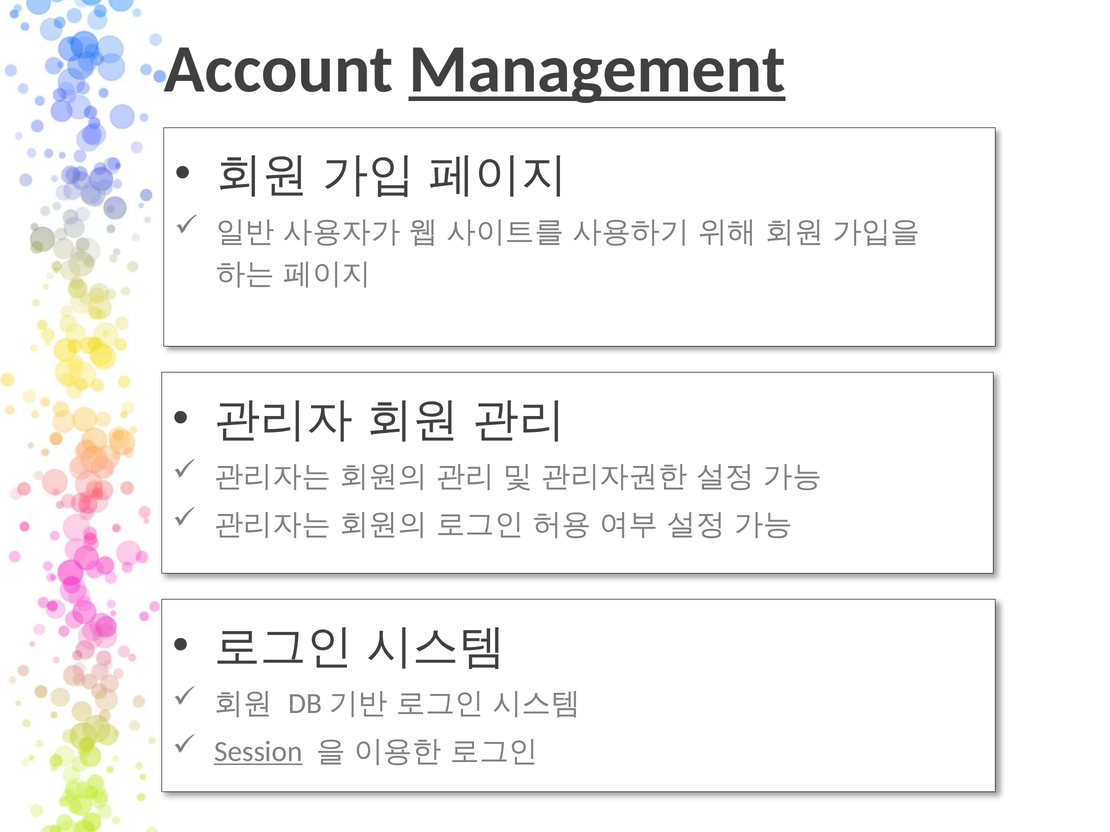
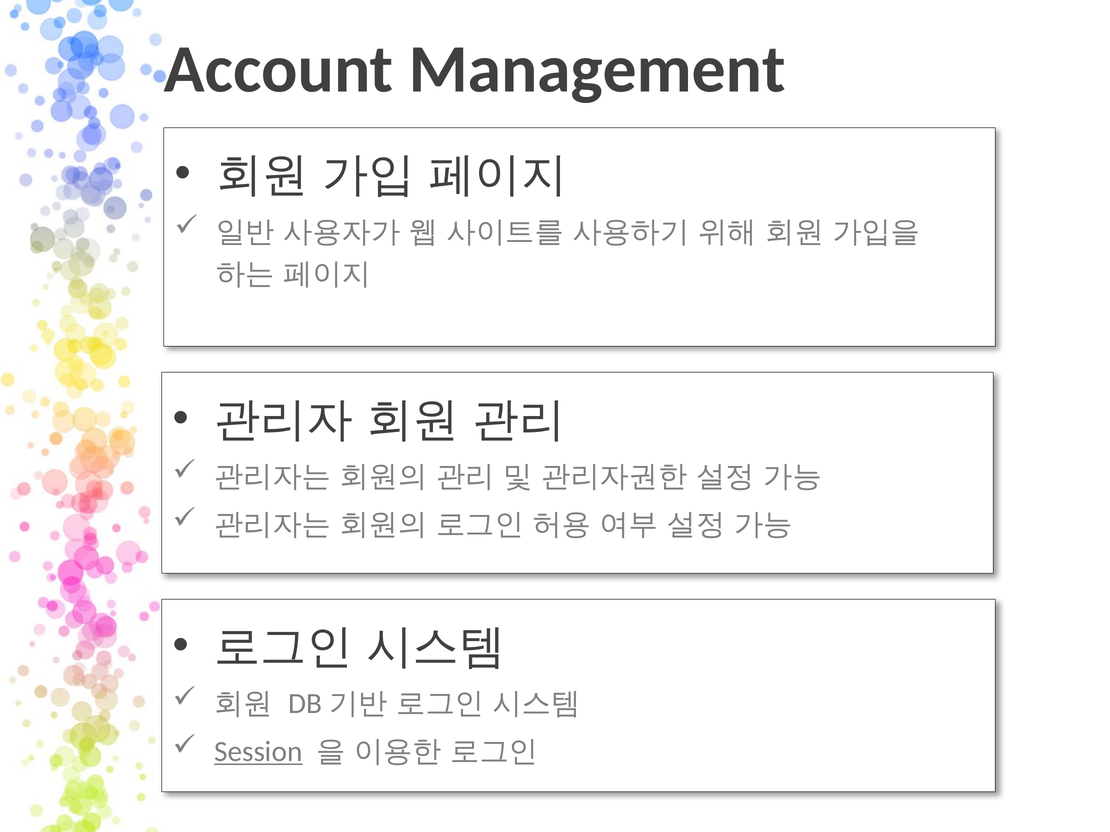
Management underline: present -> none
